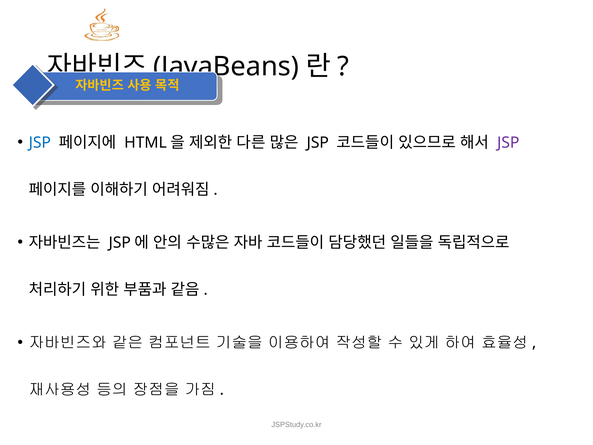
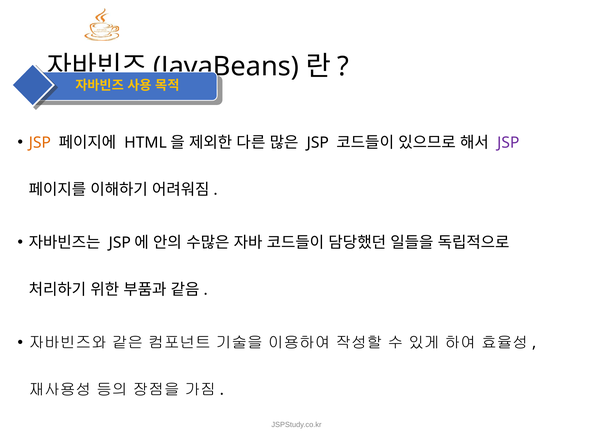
JSP at (40, 143) colour: blue -> orange
